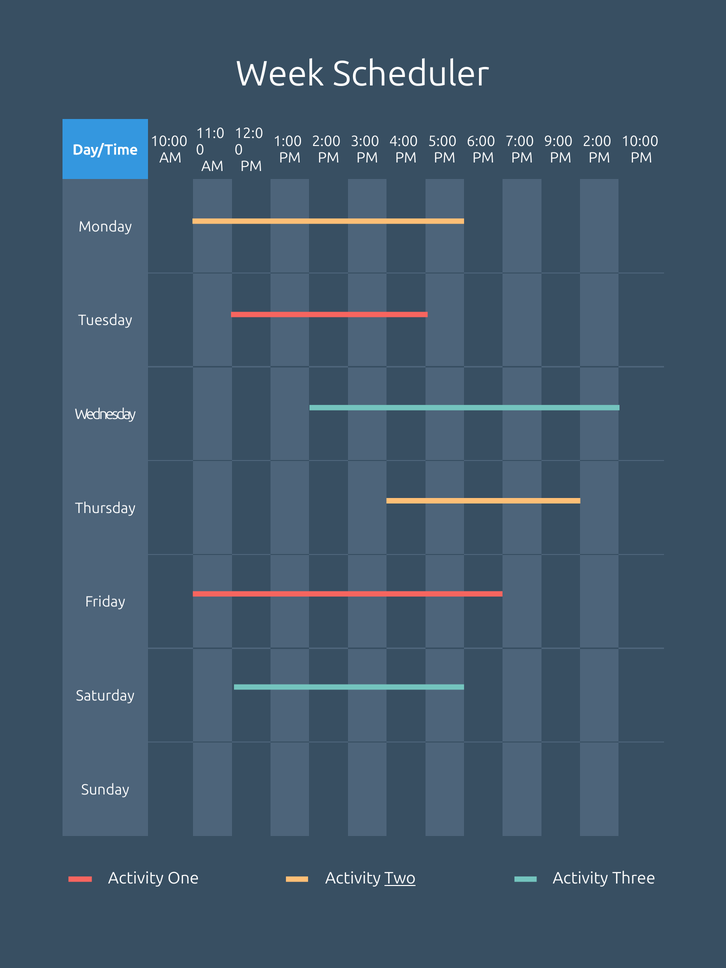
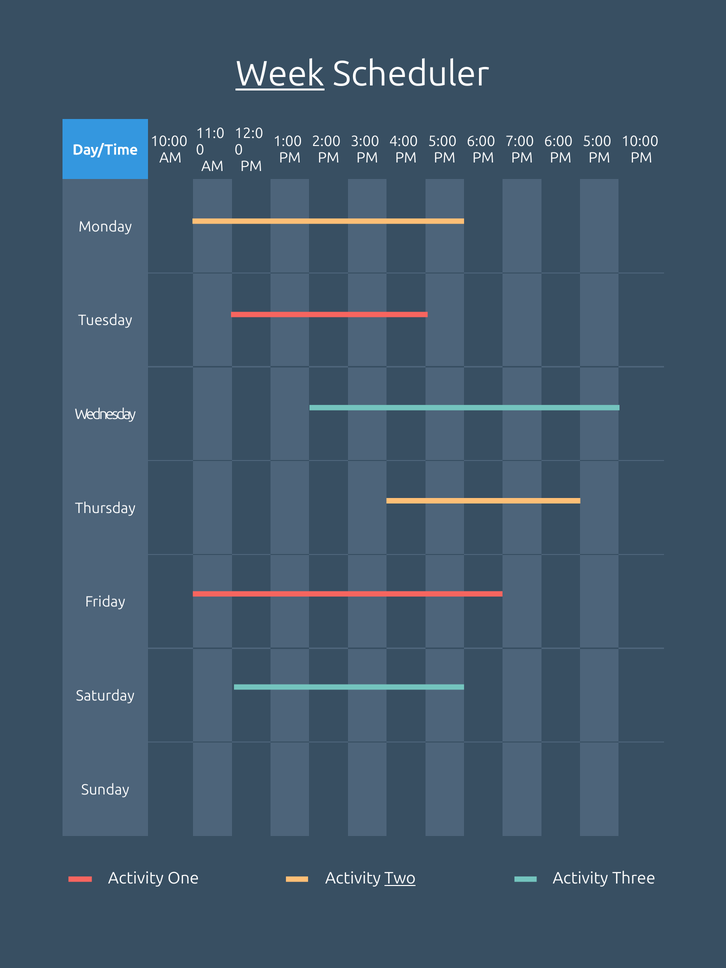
Week underline: none -> present
9:00 at (558, 141): 9:00 -> 6:00
2:00 at (597, 141): 2:00 -> 5:00
